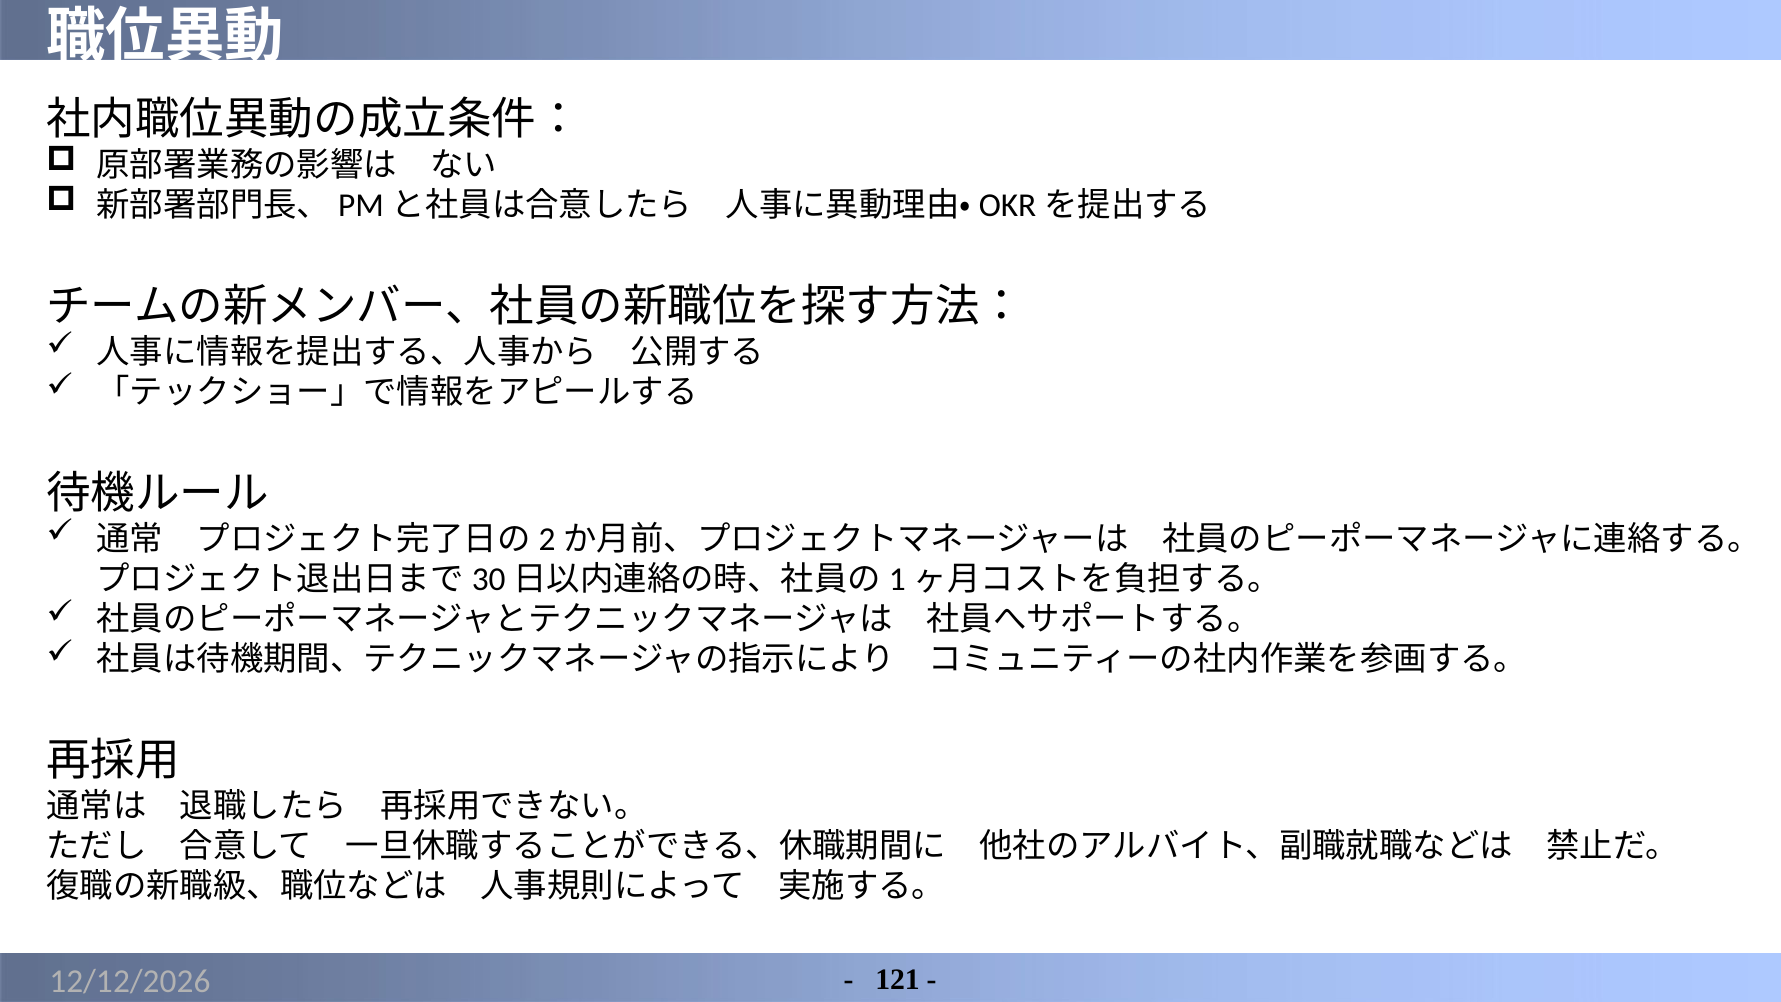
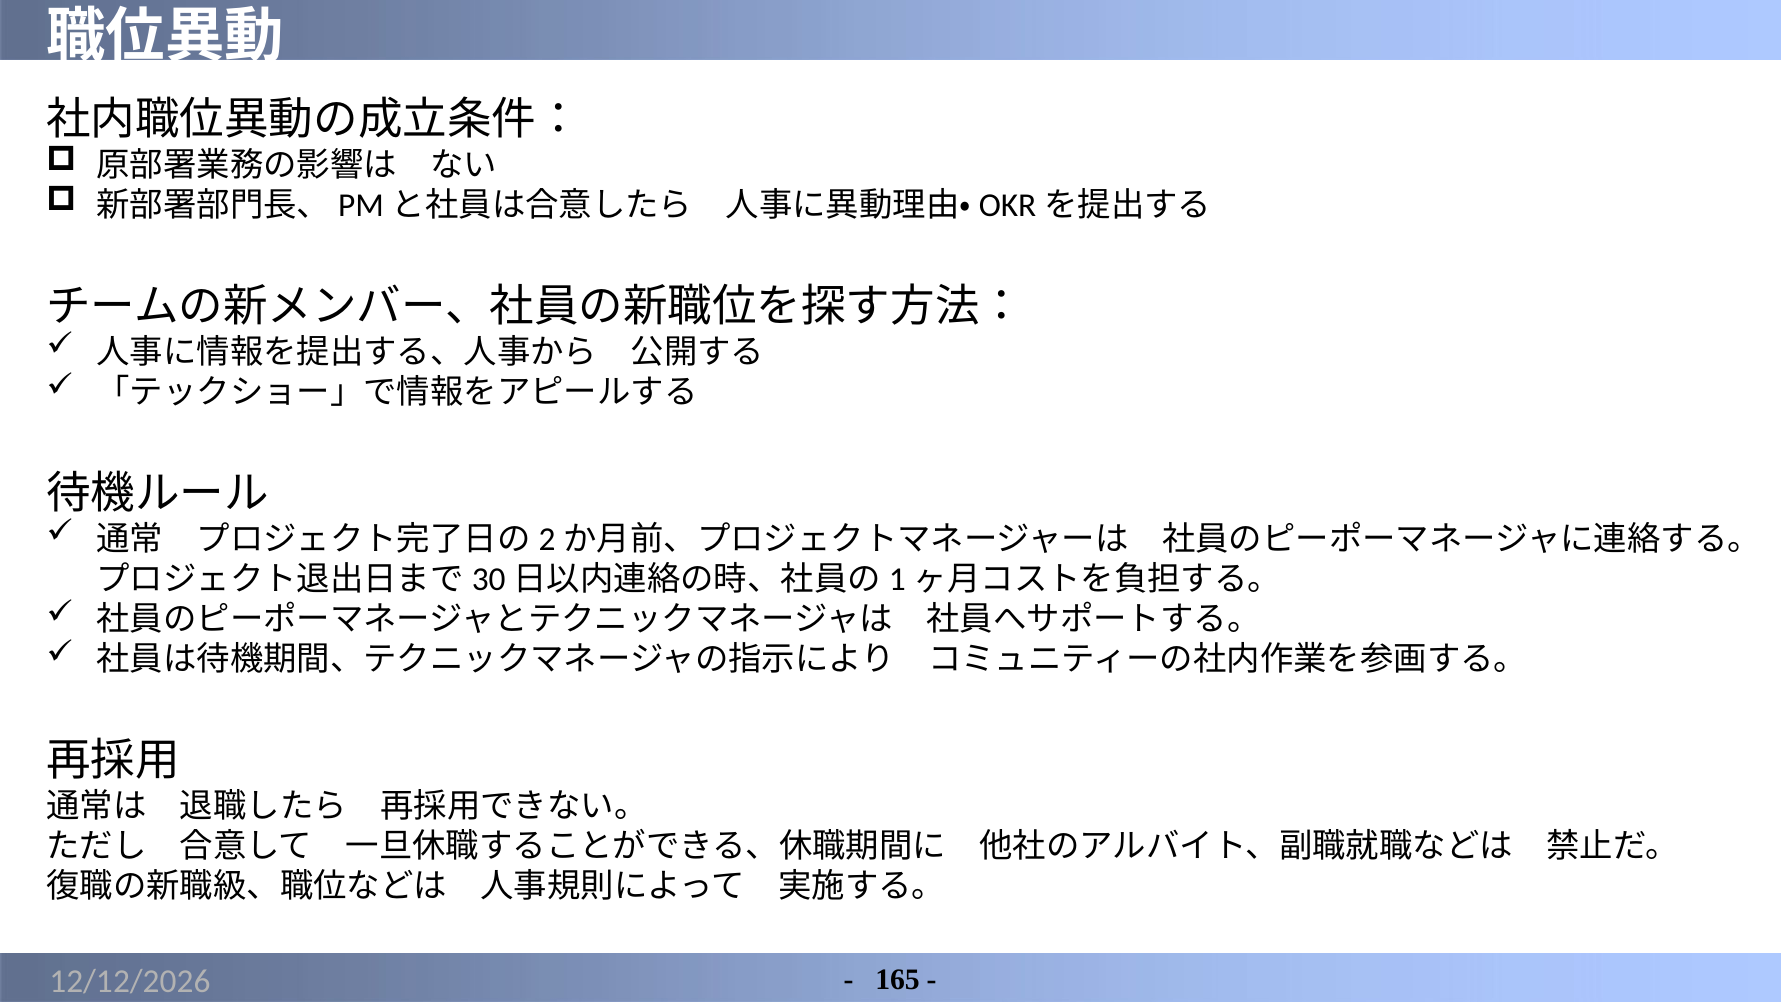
121: 121 -> 165
